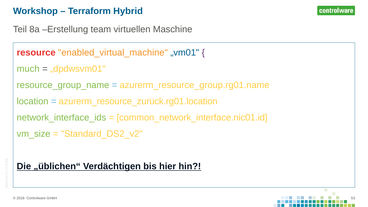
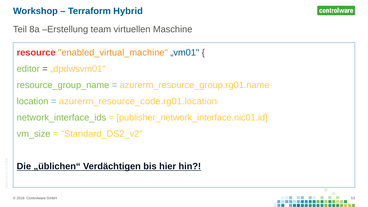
much: much -> editor
azurerm_resource_zurück.rg01.location: azurerm_resource_zurück.rg01.location -> azurerm_resource_code.rg01.location
common_network_interface.nic01.id: common_network_interface.nic01.id -> publisher_network_interface.nic01.id
